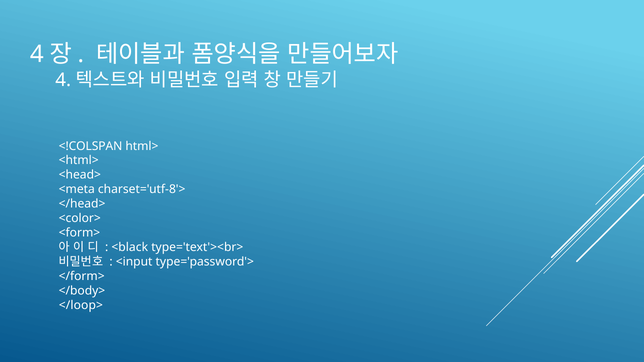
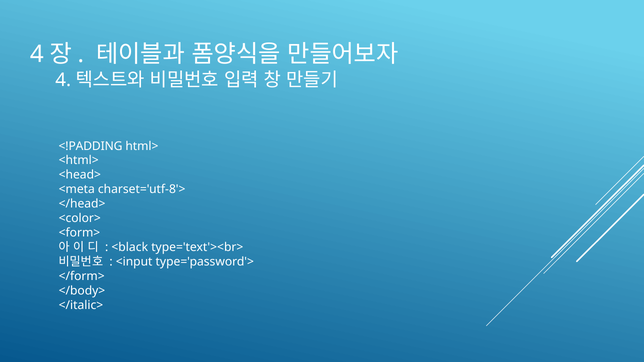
<!COLSPAN: <!COLSPAN -> <!PADDING
</loop>: </loop> -> </italic>
